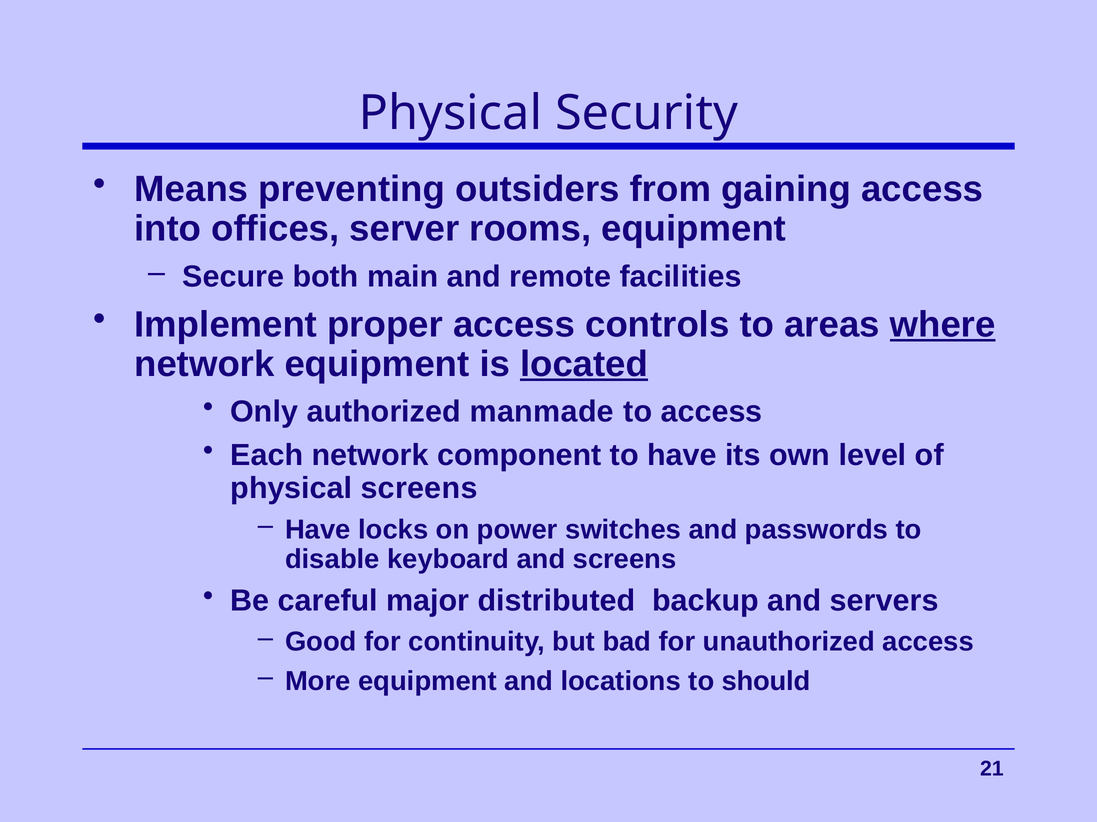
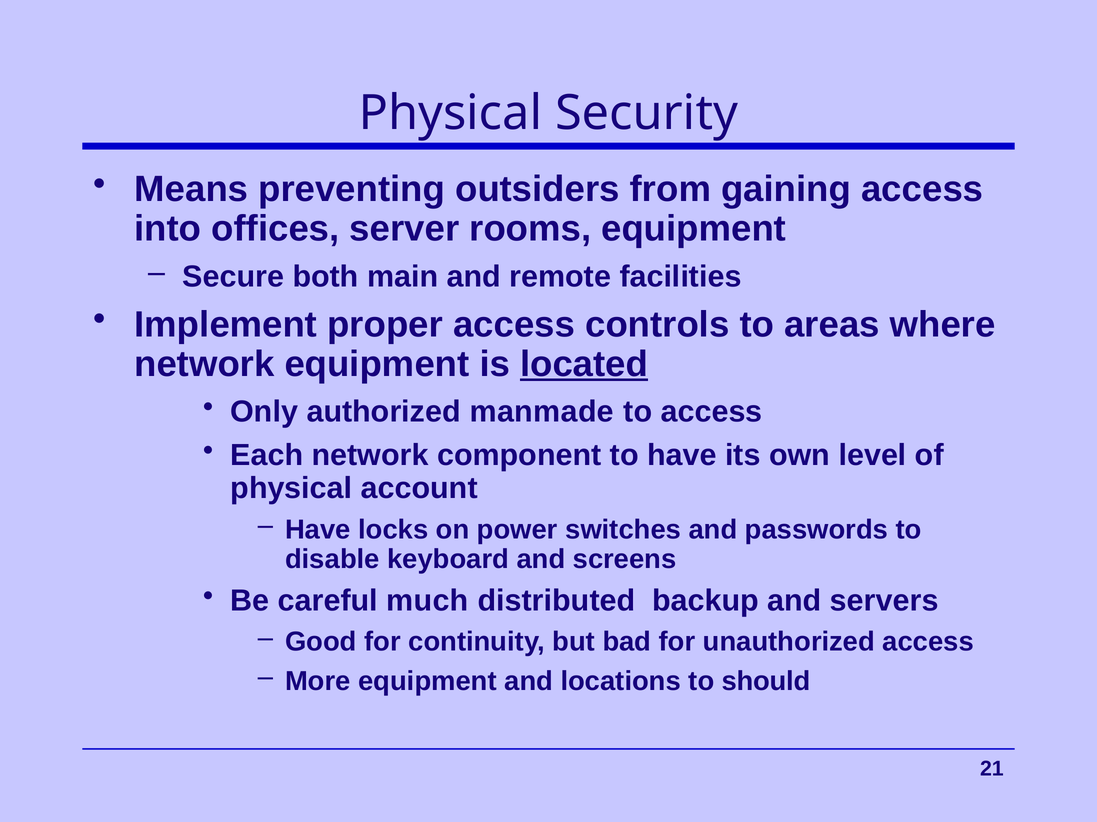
where underline: present -> none
physical screens: screens -> account
major: major -> much
